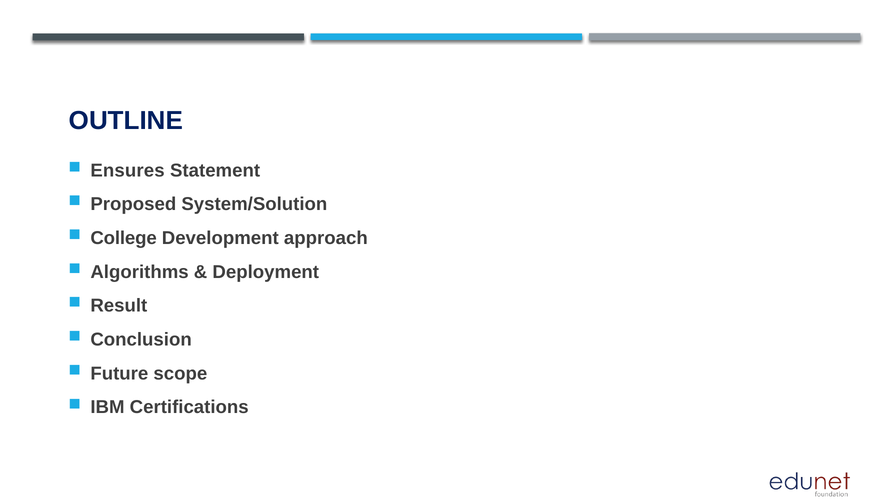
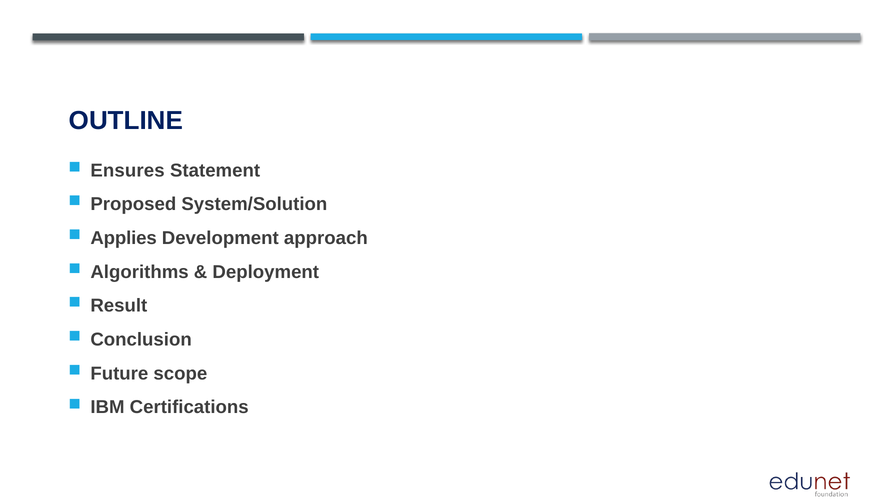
College: College -> Applies
